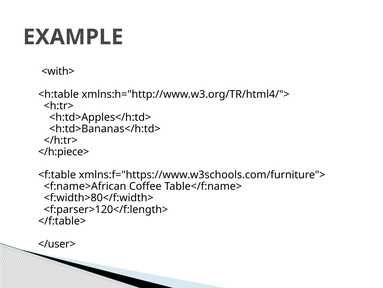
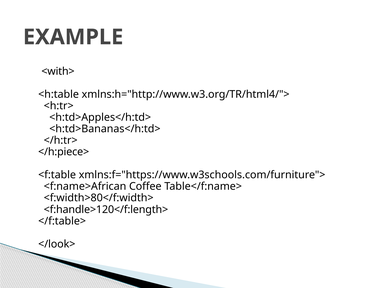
<f:parser>120</f:length>: <f:parser>120</f:length> -> <f:handle>120</f:length>
</user>: </user> -> </look>
